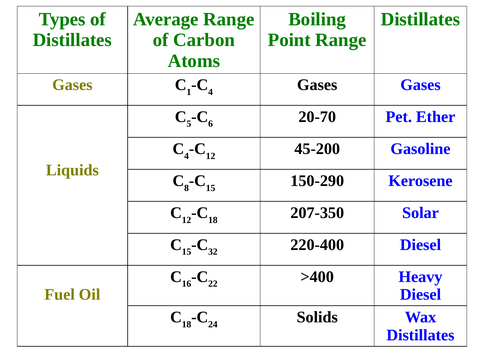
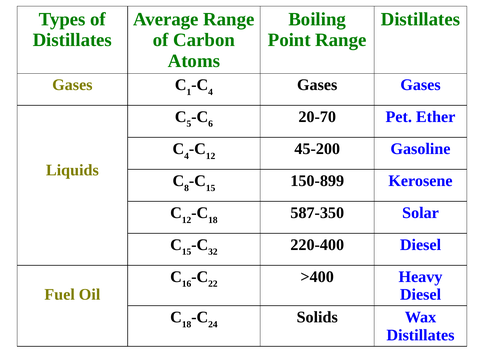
150-290: 150-290 -> 150-899
207-350: 207-350 -> 587-350
